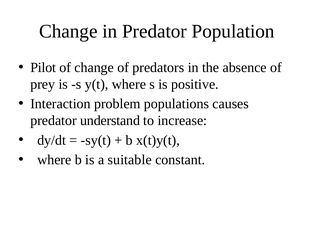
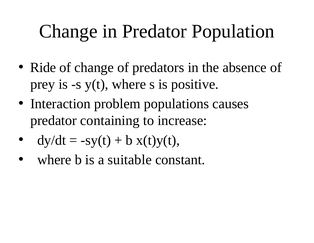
Pilot: Pilot -> Ride
understand: understand -> containing
